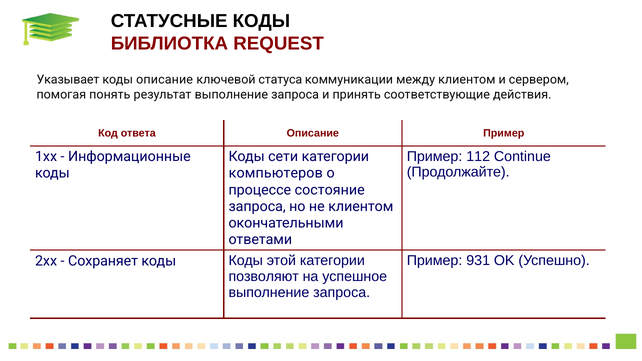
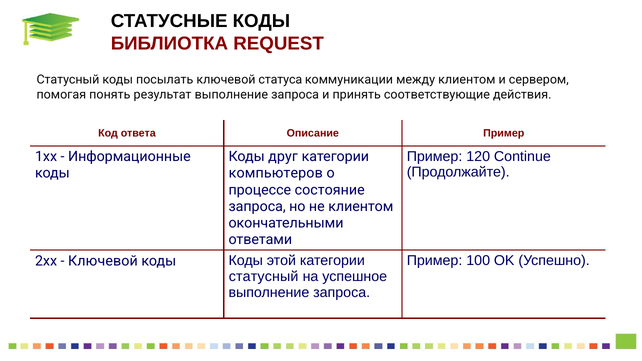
Указывает at (68, 80): Указывает -> Статусный
коды описание: описание -> посылать
112: 112 -> 120
сети: сети -> друг
931: 931 -> 100
Сохраняет at (103, 261): Сохраняет -> Ключевой
позволяют at (264, 277): позволяют -> статусный
